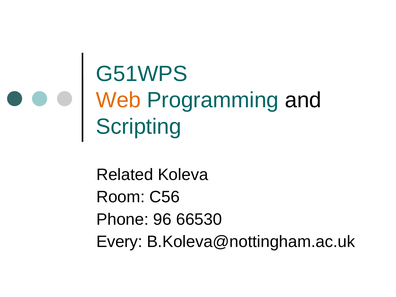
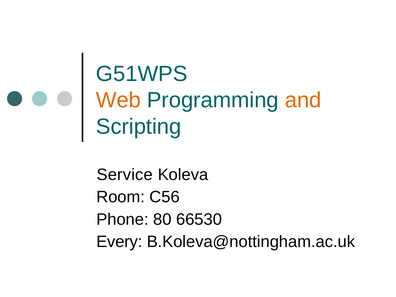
and colour: black -> orange
Related: Related -> Service
96: 96 -> 80
